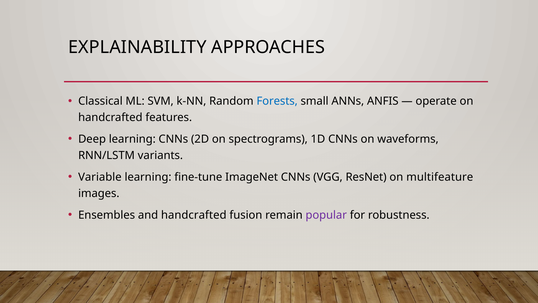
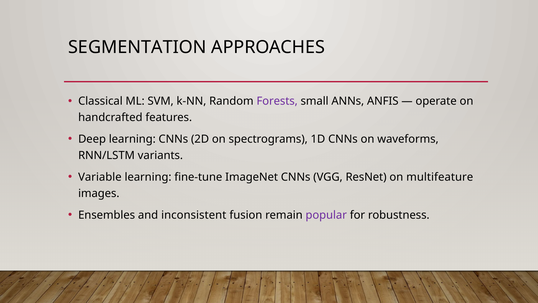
EXPLAINABILITY: EXPLAINABILITY -> SEGMENTATION
Forests colour: blue -> purple
and handcrafted: handcrafted -> inconsistent
